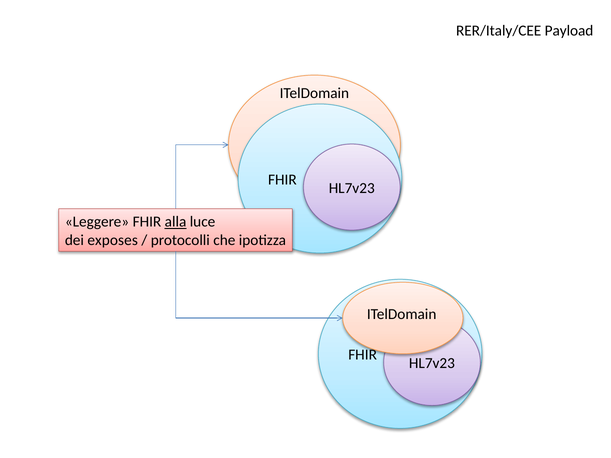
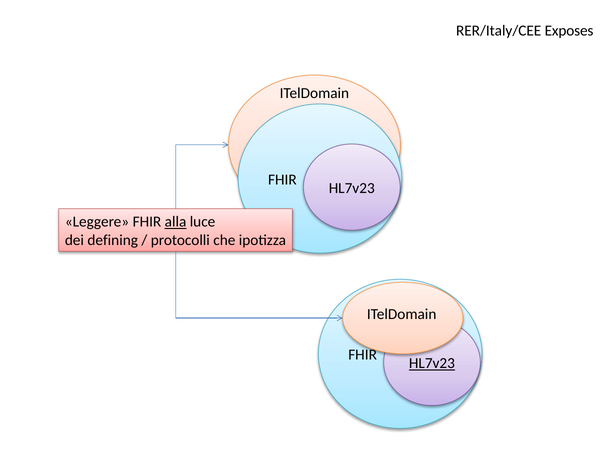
Payload: Payload -> Exposes
exposes: exposes -> defining
HL7v23 at (432, 364) underline: none -> present
